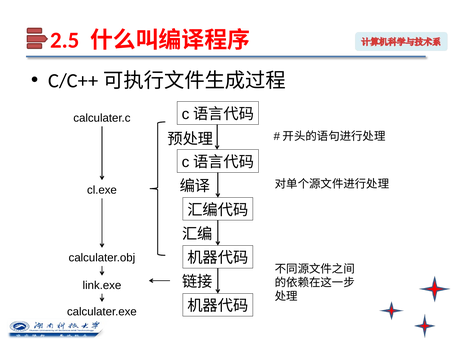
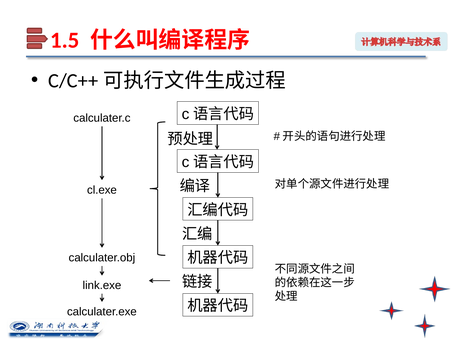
2.5: 2.5 -> 1.5
